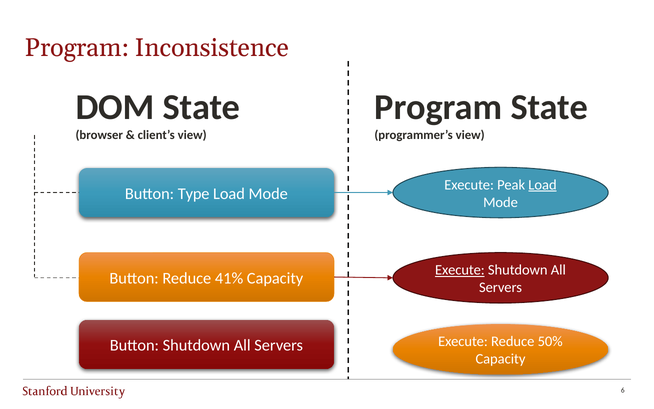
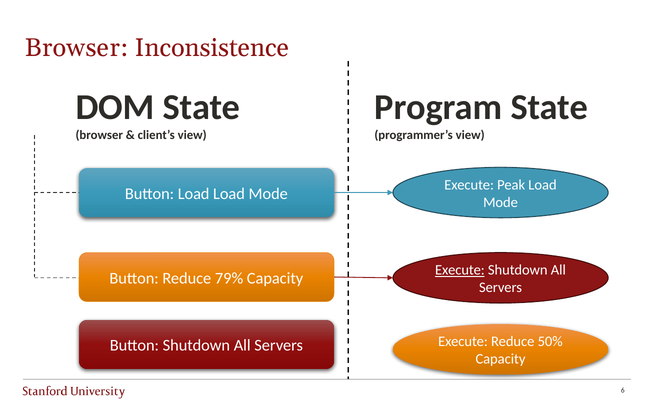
Program at (77, 48): Program -> Browser
Load at (542, 185) underline: present -> none
Button Type: Type -> Load
41%: 41% -> 79%
